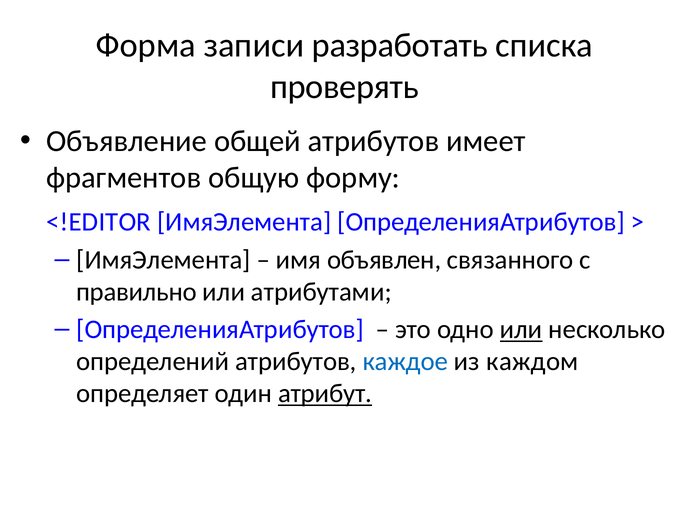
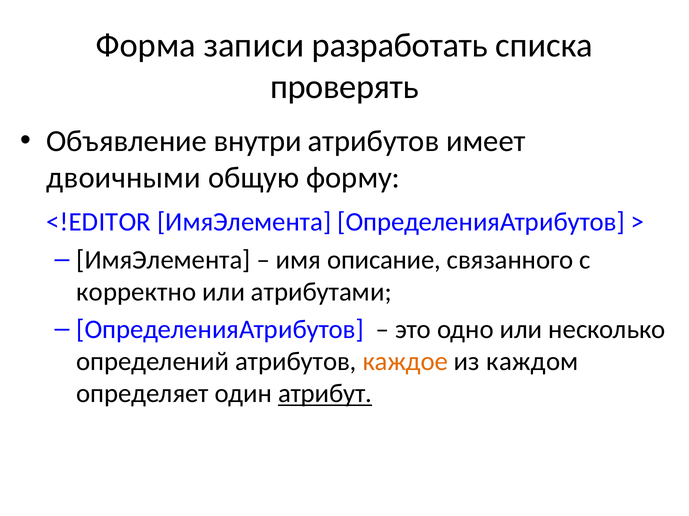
общей: общей -> внутри
фрагментов: фрагментов -> двоичными
объявлен: объявлен -> описание
правильно: правильно -> корректно
или at (521, 330) underline: present -> none
каждое colour: blue -> orange
